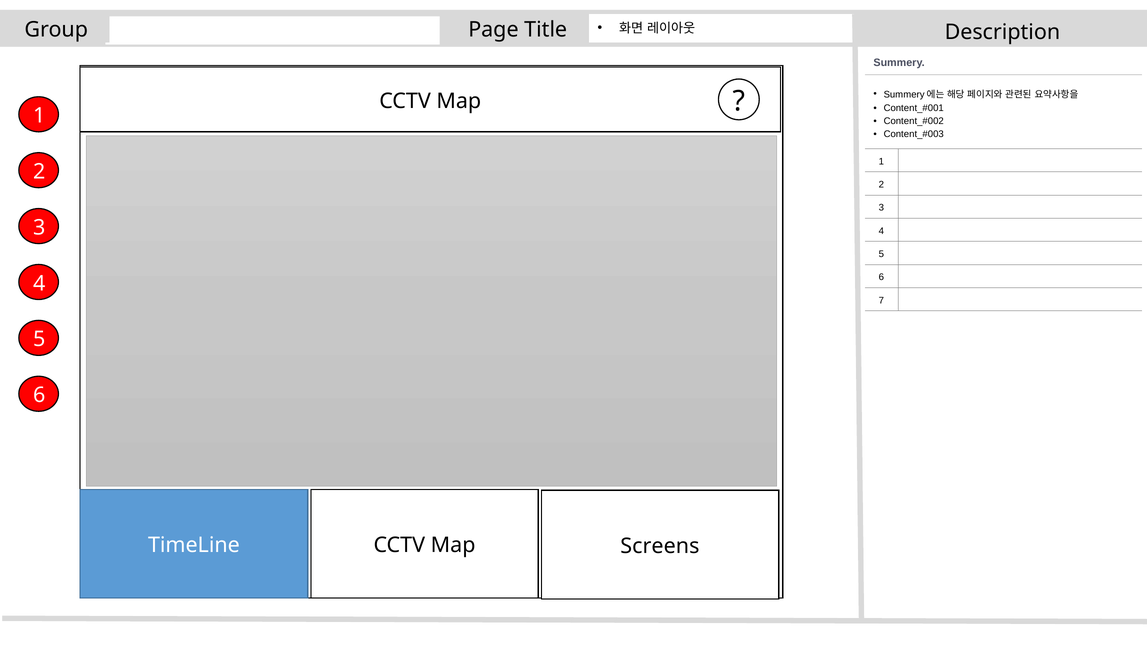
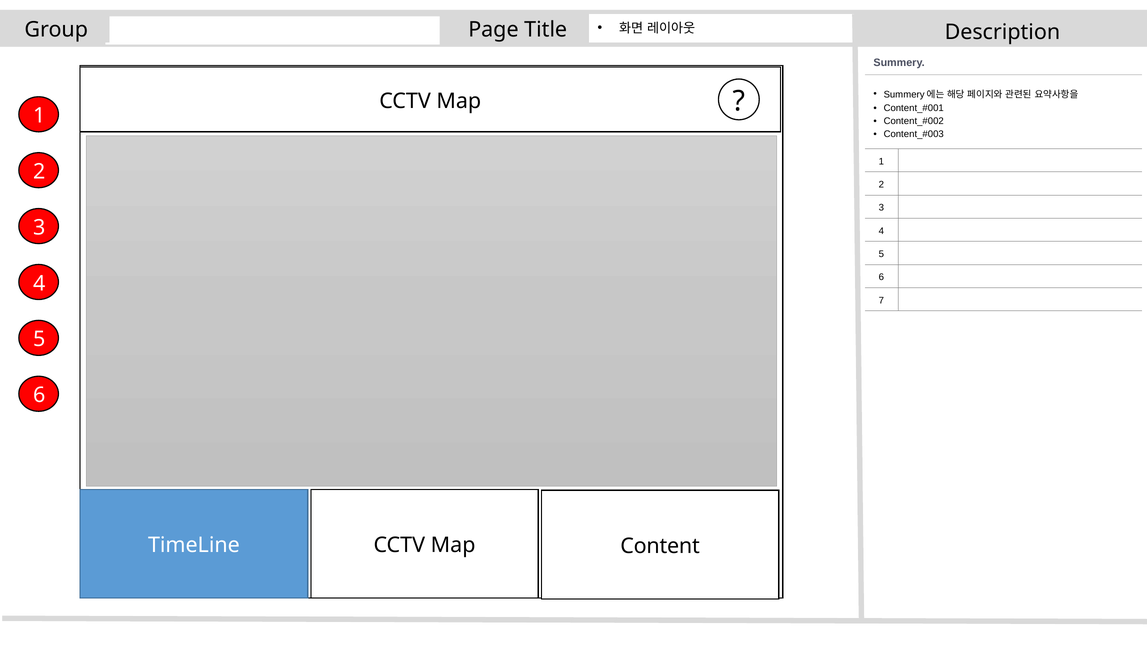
Screens: Screens -> Content
